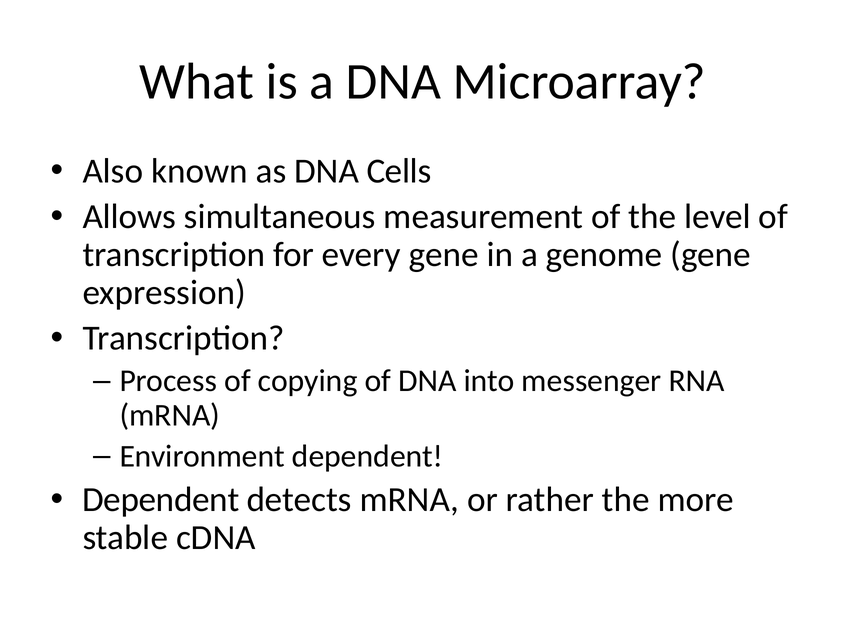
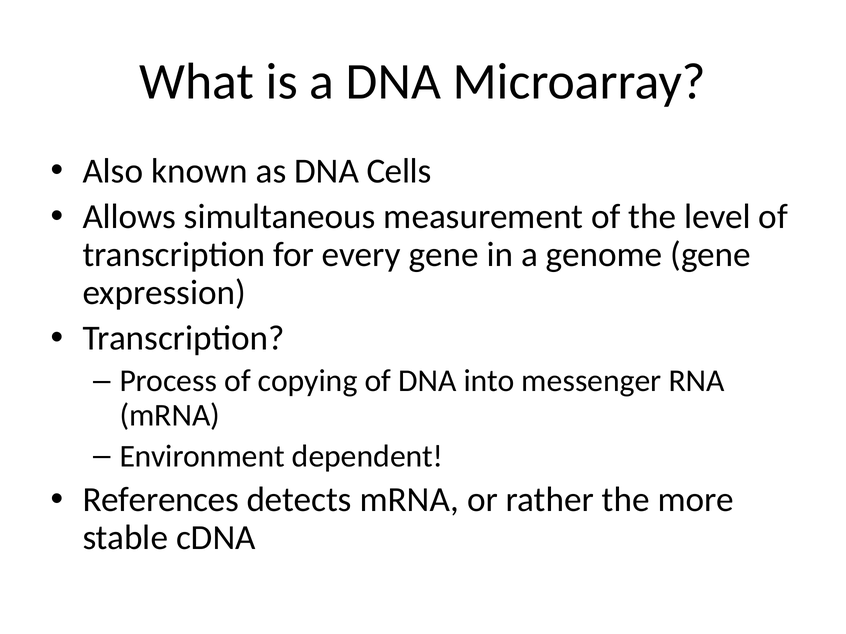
Dependent at (161, 500): Dependent -> References
